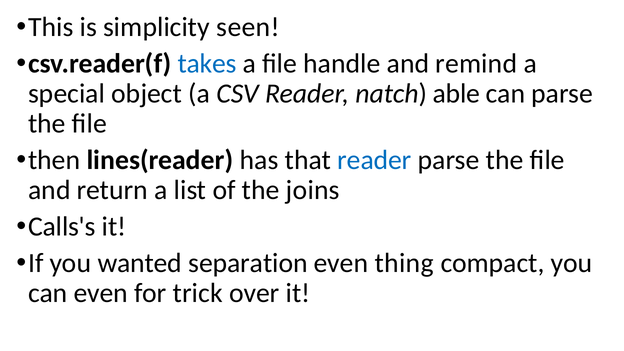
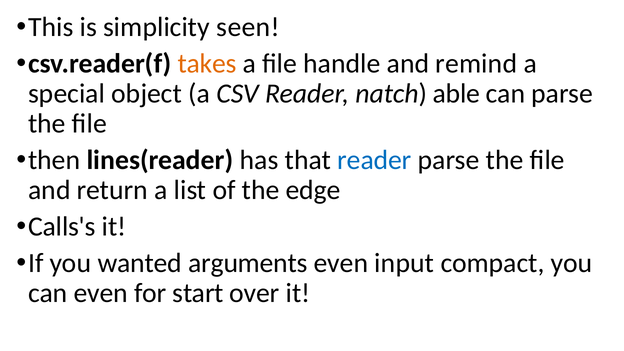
takes colour: blue -> orange
joins: joins -> edge
separation: separation -> arguments
thing: thing -> input
trick: trick -> start
